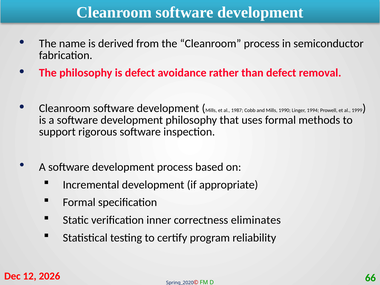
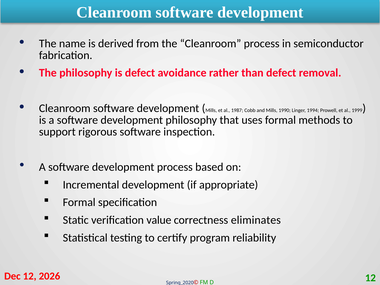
inner: inner -> value
66 at (370, 278): 66 -> 12
